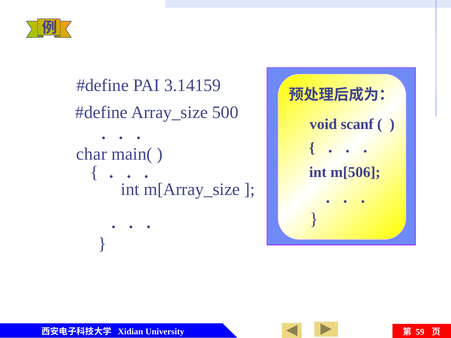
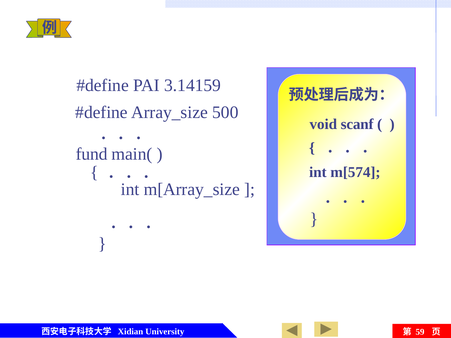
char: char -> fund
m[506: m[506 -> m[574
